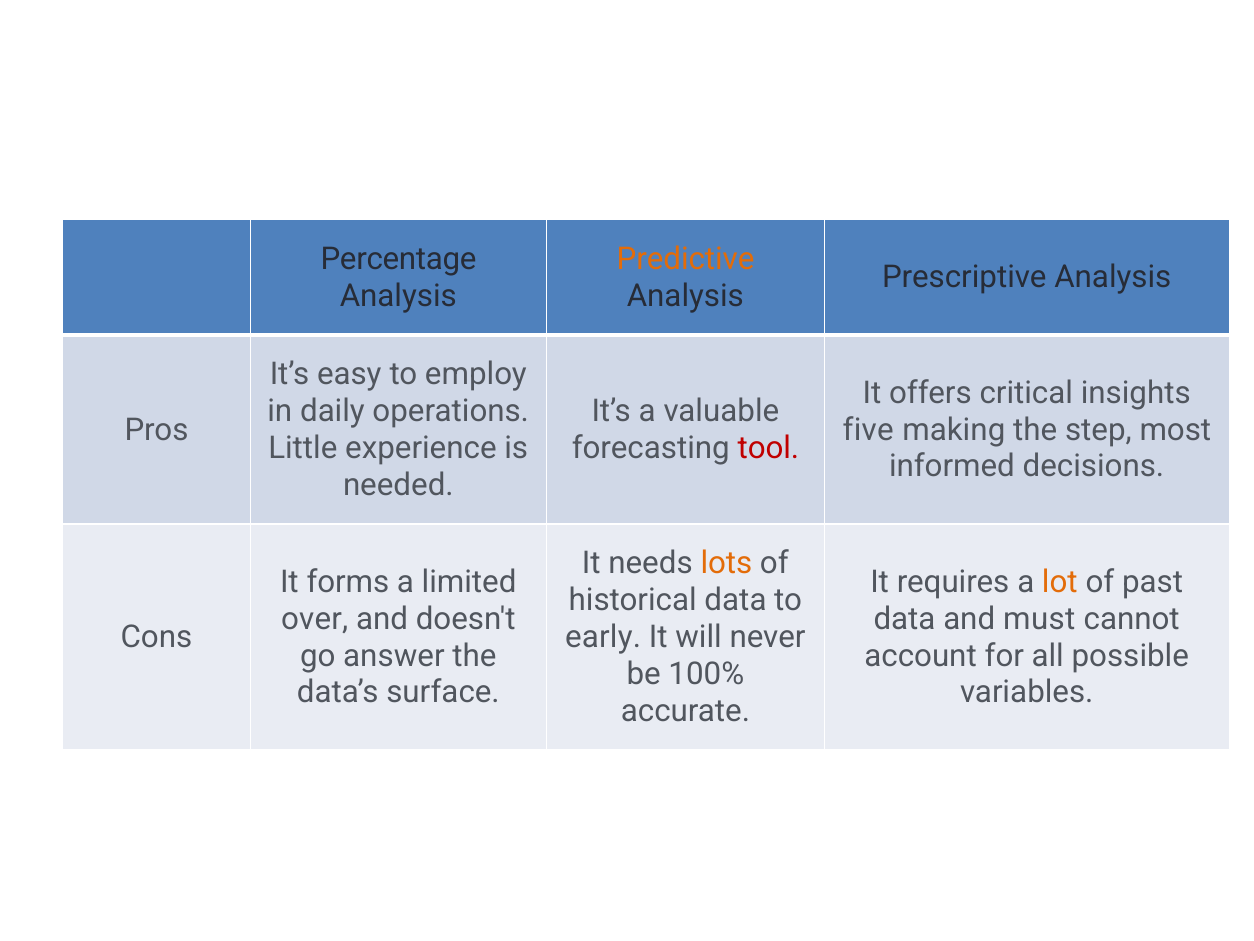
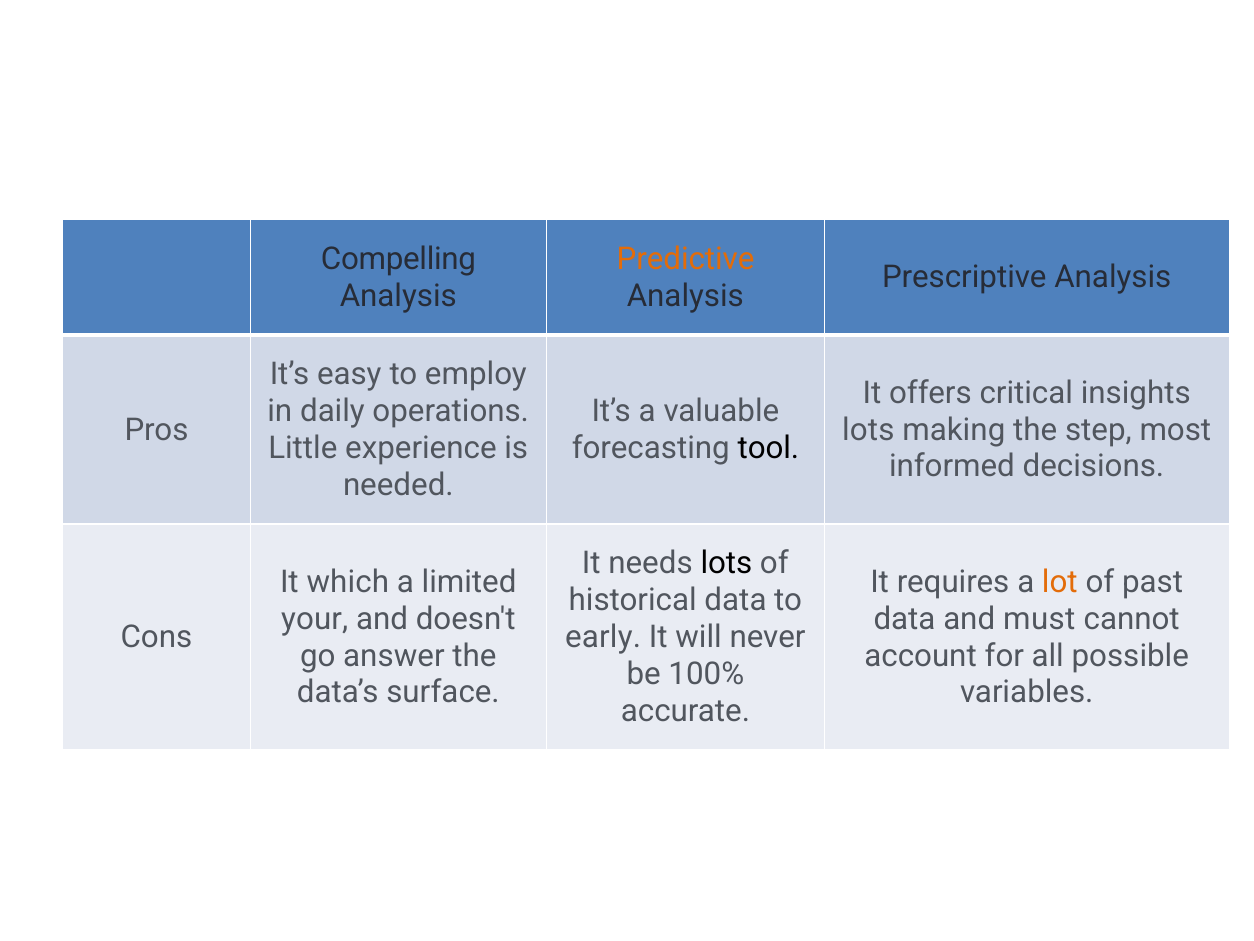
Percentage: Percentage -> Compelling
five at (868, 430): five -> lots
tool colour: red -> black
lots at (726, 563) colour: orange -> black
forms: forms -> which
over: over -> your
